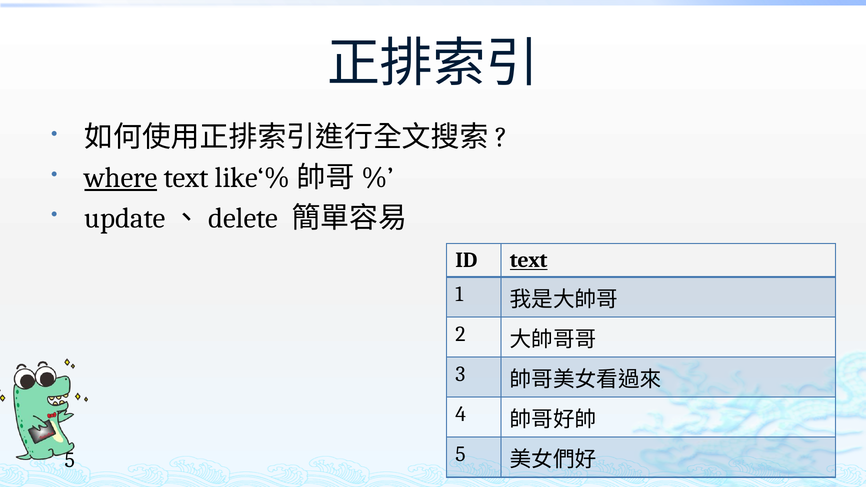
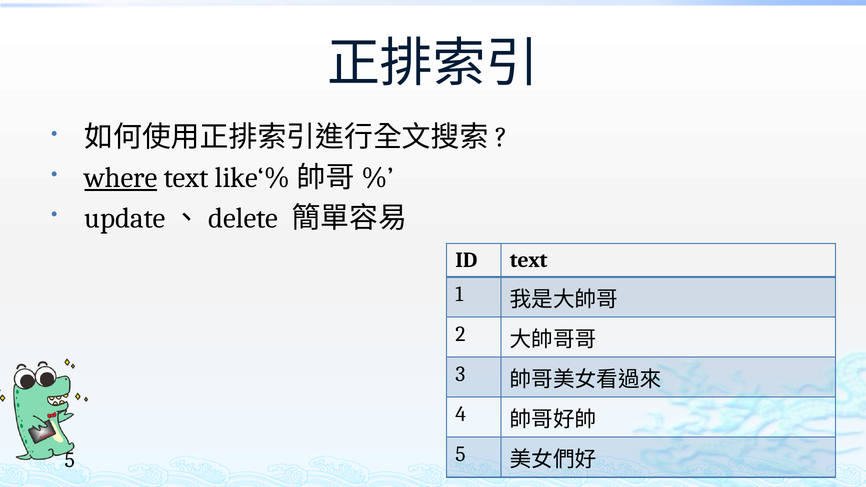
text at (529, 260) underline: present -> none
